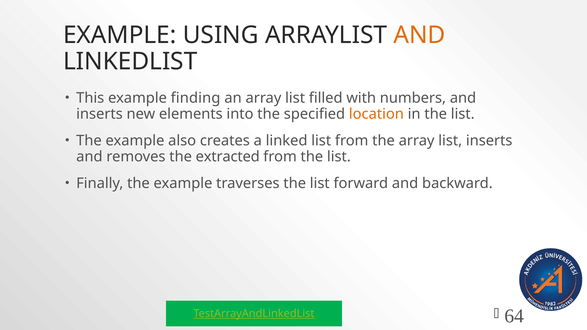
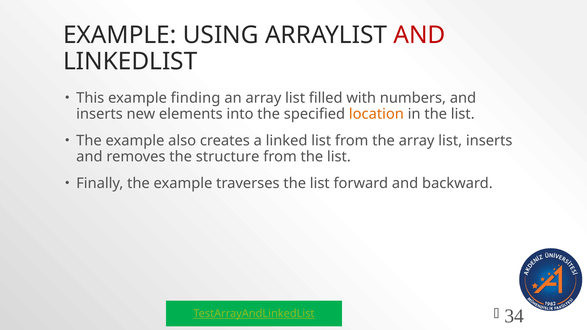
AND at (419, 35) colour: orange -> red
extracted: extracted -> structure
64: 64 -> 34
